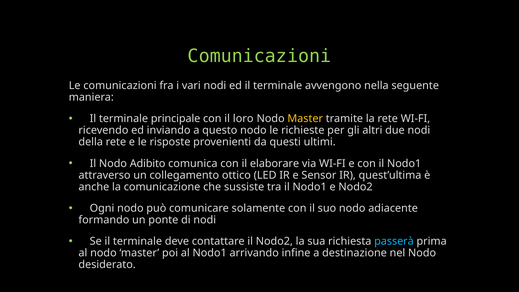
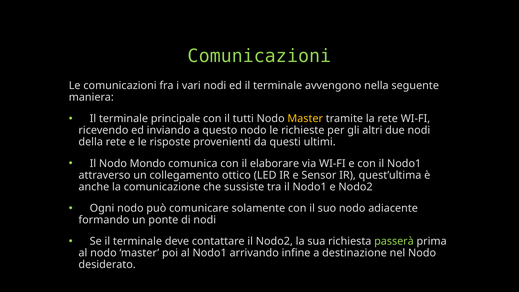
loro: loro -> tutti
Adibito: Adibito -> Mondo
passerà colour: light blue -> light green
